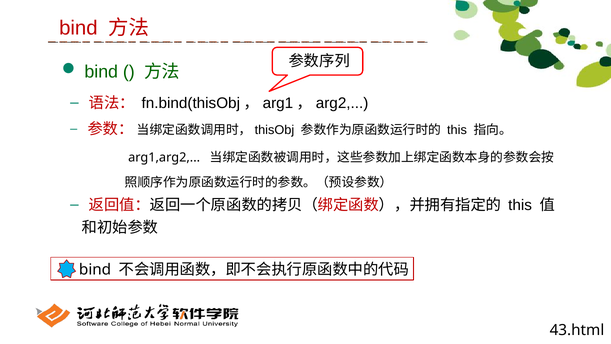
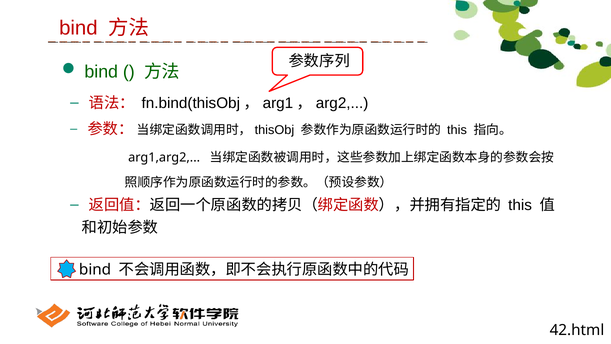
43.html: 43.html -> 42.html
